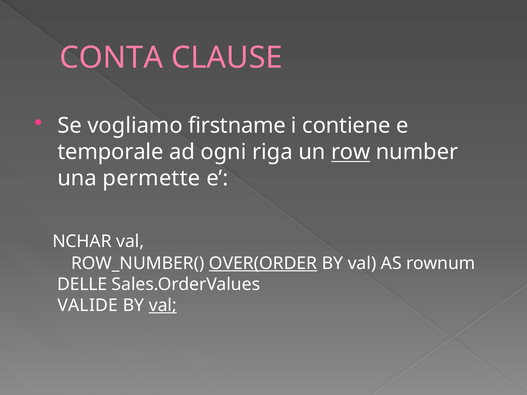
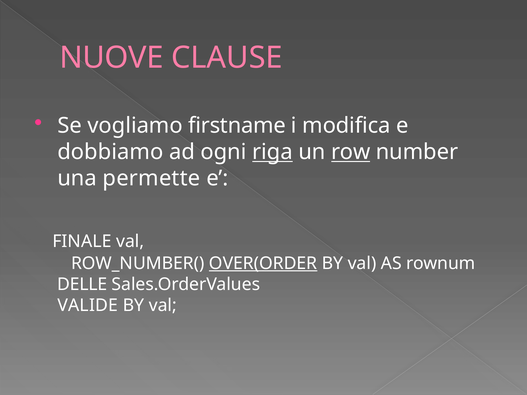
CONTA: CONTA -> NUOVE
contiene: contiene -> modifica
temporale: temporale -> dobbiamo
riga underline: none -> present
NCHAR: NCHAR -> FINALE
val at (163, 306) underline: present -> none
